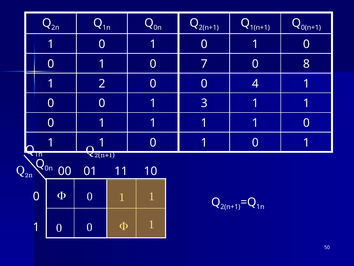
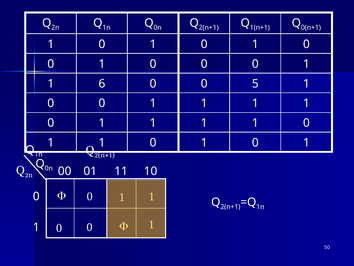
7 at (204, 64): 7 -> 0
8 at (306, 64): 8 -> 1
2: 2 -> 6
4: 4 -> 5
3 at (204, 103): 3 -> 1
